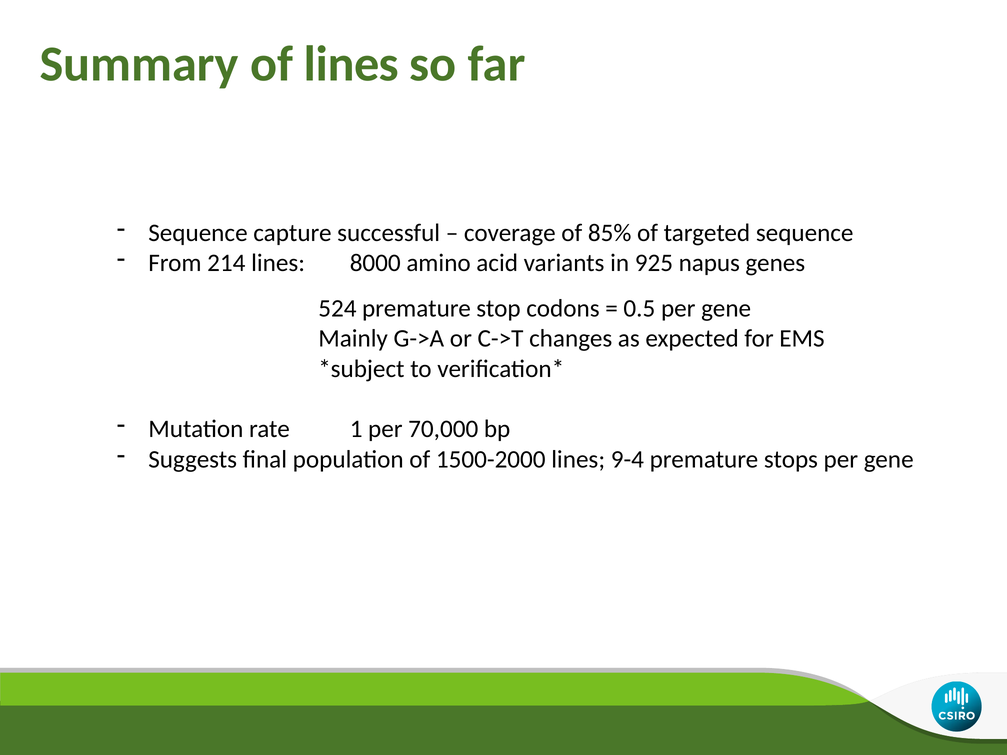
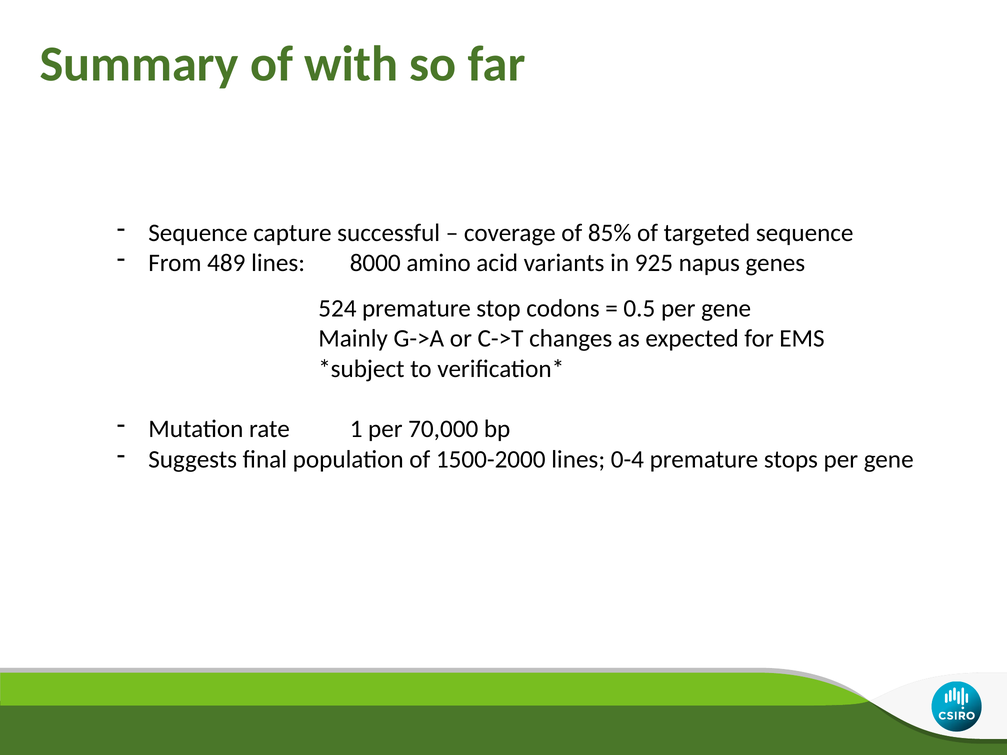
of lines: lines -> with
214: 214 -> 489
9-4: 9-4 -> 0-4
